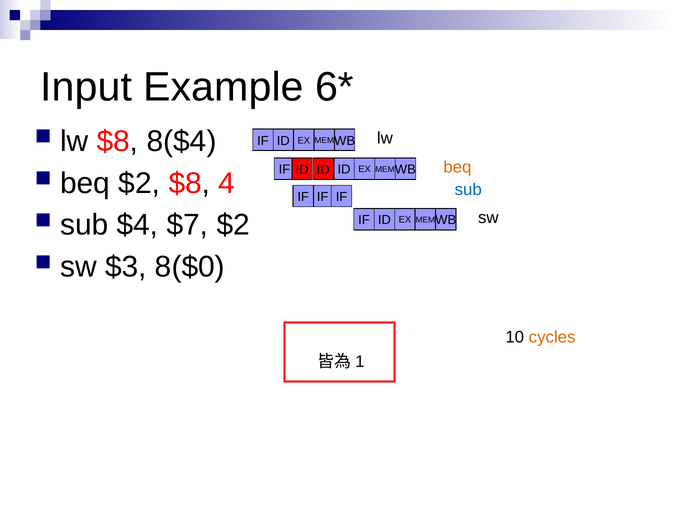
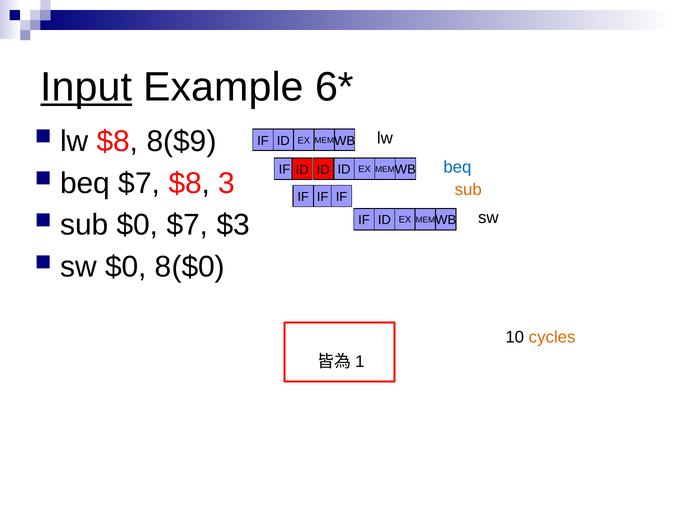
Input underline: none -> present
8($4: 8($4 -> 8($9
beq at (457, 167) colour: orange -> blue
beq $2: $2 -> $7
4: 4 -> 3
sub at (468, 190) colour: blue -> orange
sub $4: $4 -> $0
$7 $2: $2 -> $3
sw $3: $3 -> $0
